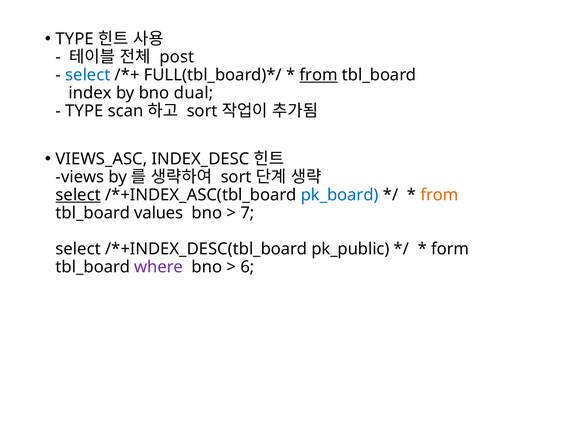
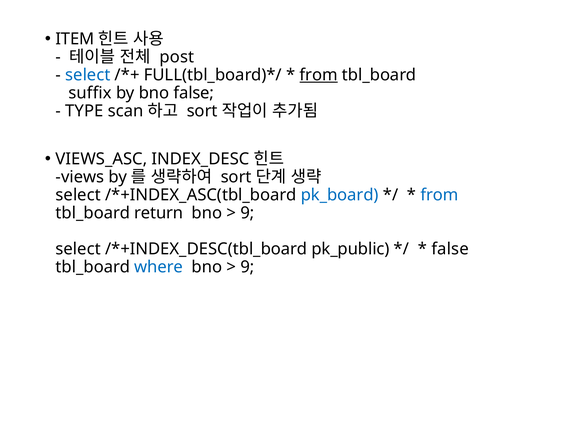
TYPE at (75, 39): TYPE -> ITEM
index: index -> suffix
bno dual: dual -> false
select at (78, 195) underline: present -> none
from at (439, 195) colour: orange -> blue
values: values -> return
7 at (247, 213): 7 -> 9
form at (450, 249): form -> false
where colour: purple -> blue
6 at (247, 267): 6 -> 9
